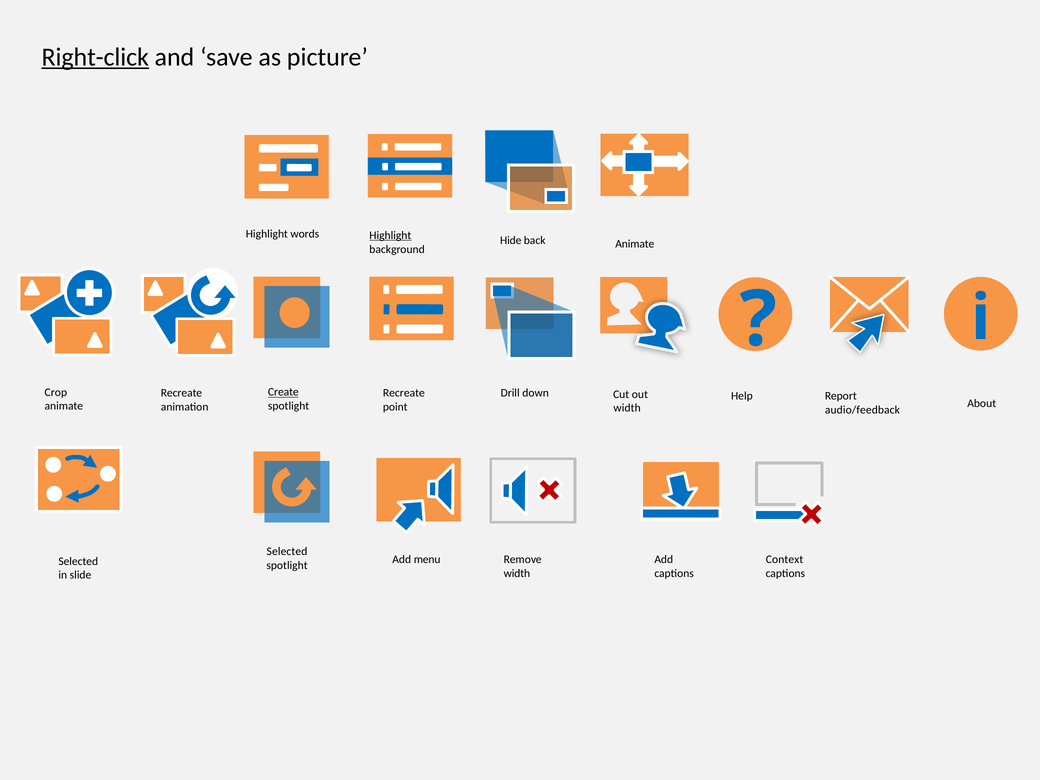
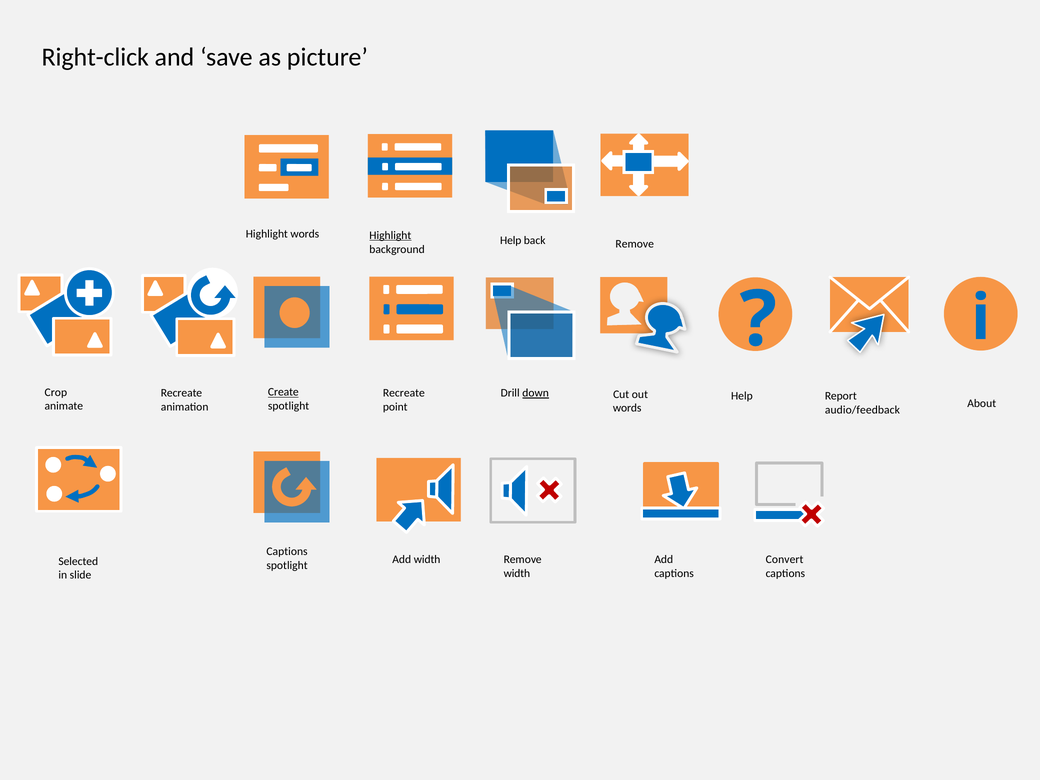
Right-click underline: present -> none
Hide at (511, 241): Hide -> Help
back Animate: Animate -> Remove
down underline: none -> present
width at (627, 408): width -> words
Selected at (287, 551): Selected -> Captions
Add menu: menu -> width
Context: Context -> Convert
